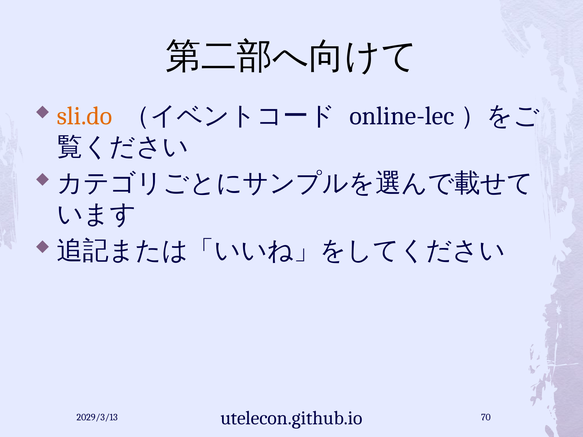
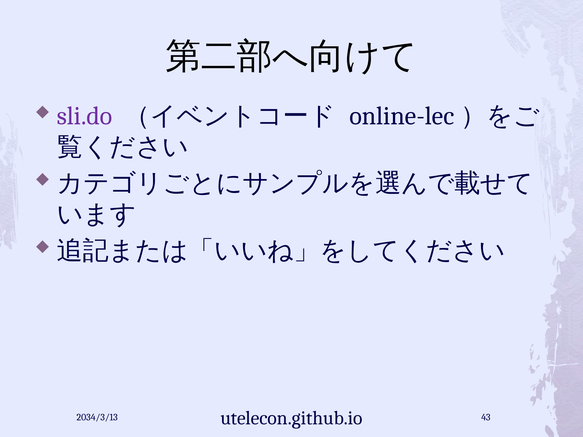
sli.do colour: orange -> purple
2029/3/13: 2029/3/13 -> 2034/3/13
70: 70 -> 43
